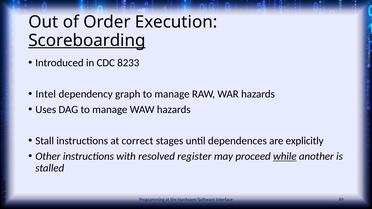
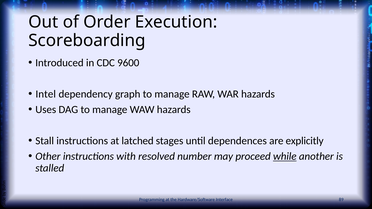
Scoreboarding underline: present -> none
8233: 8233 -> 9600
correct: correct -> latched
register: register -> number
